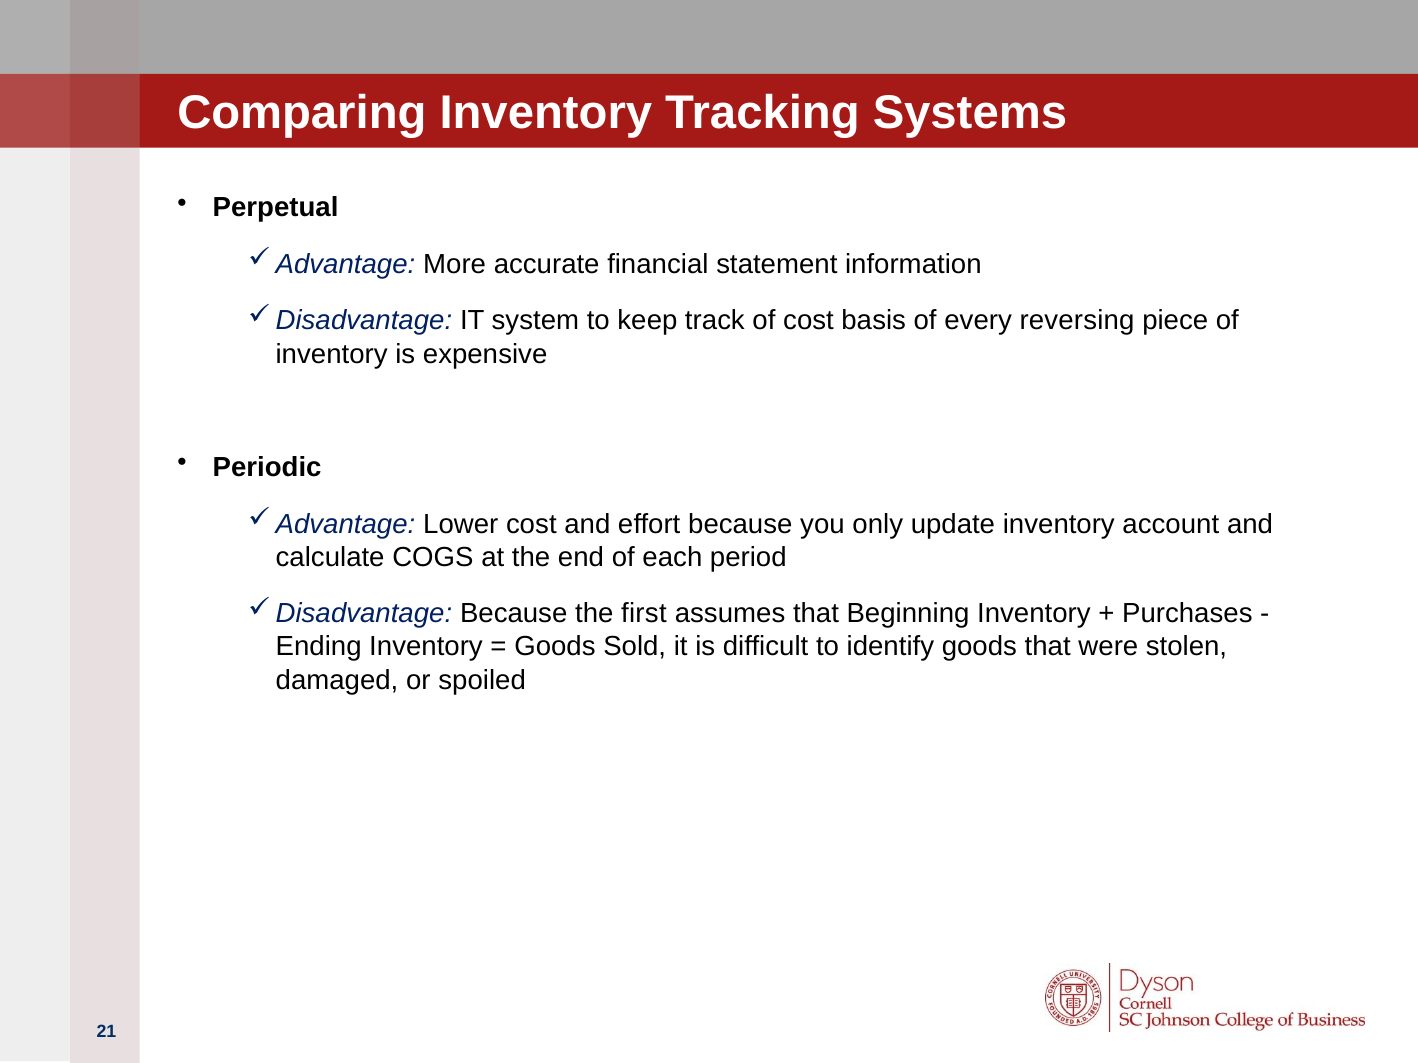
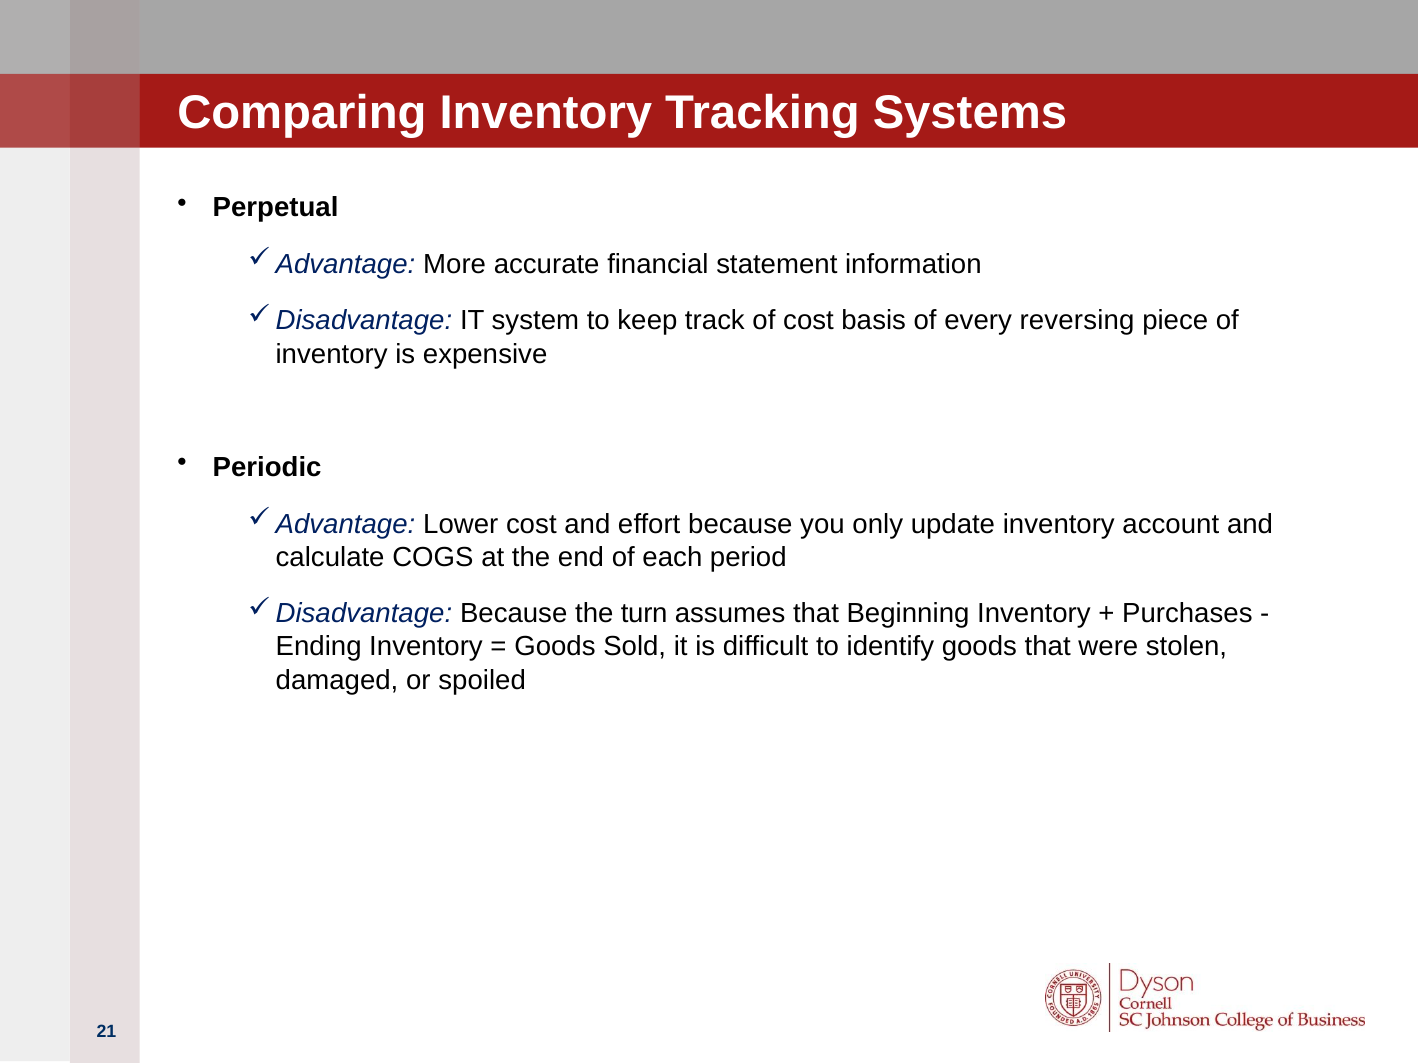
first: first -> turn
